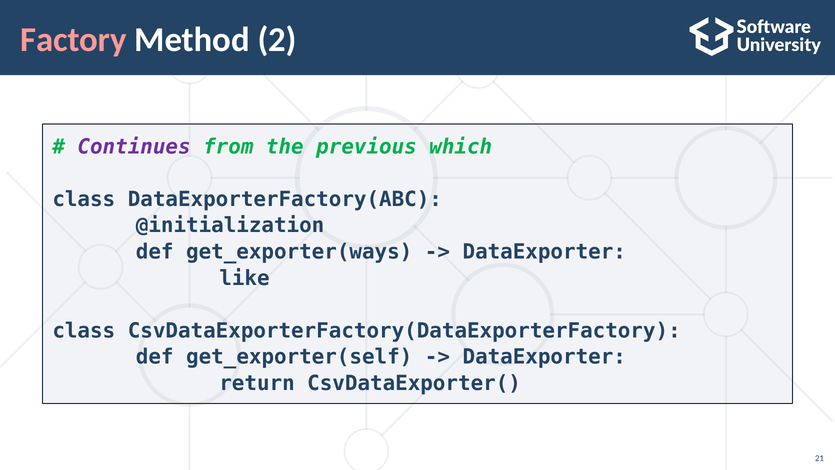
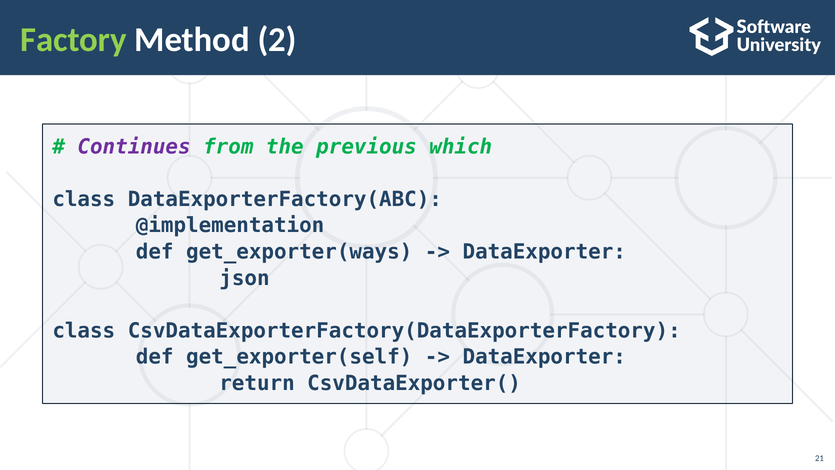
Factory colour: pink -> light green
@initialization: @initialization -> @implementation
like: like -> json
